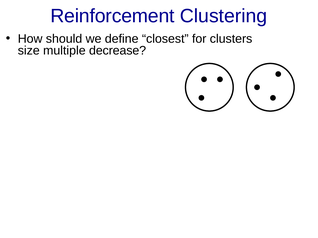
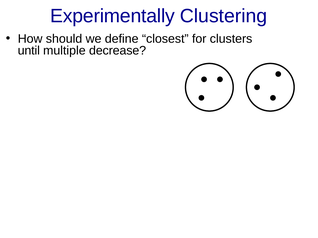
Reinforcement: Reinforcement -> Experimentally
size: size -> until
